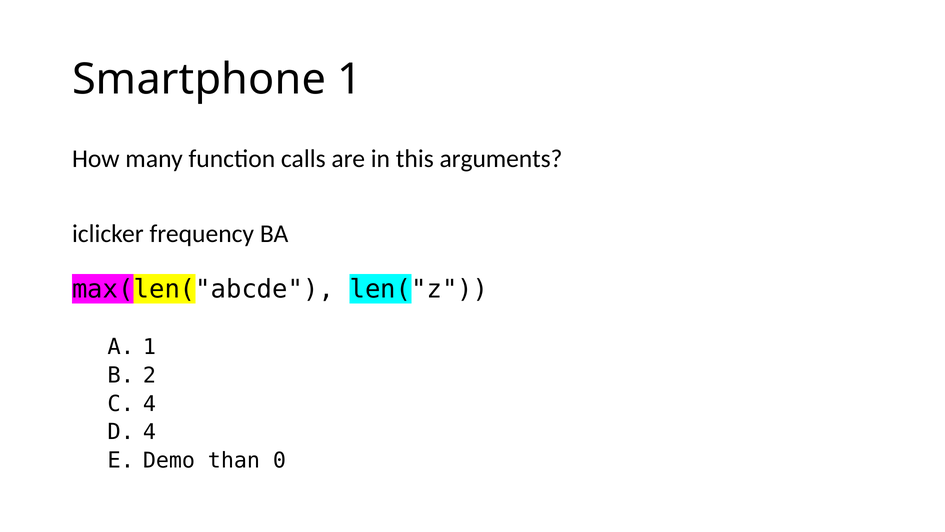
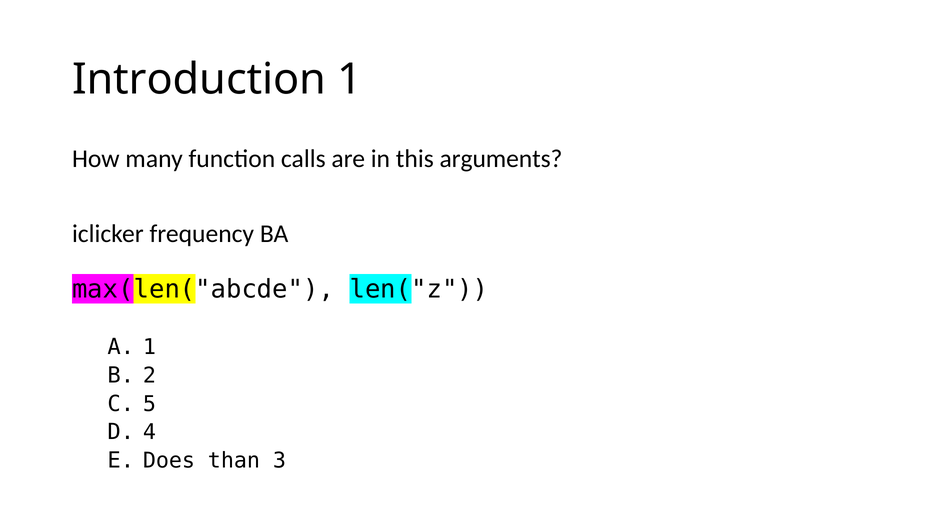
Smartphone: Smartphone -> Introduction
4 at (149, 404): 4 -> 5
Demo: Demo -> Does
0: 0 -> 3
